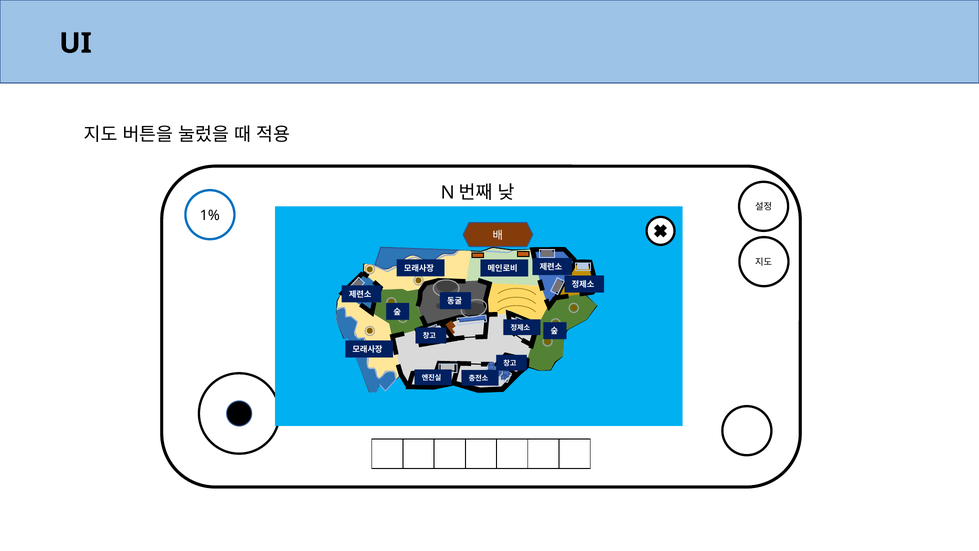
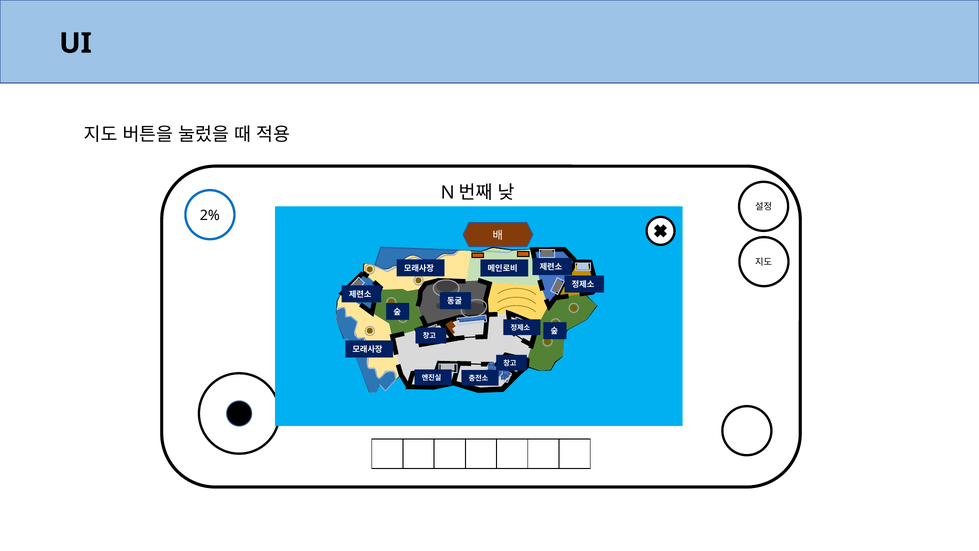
1%: 1% -> 2%
